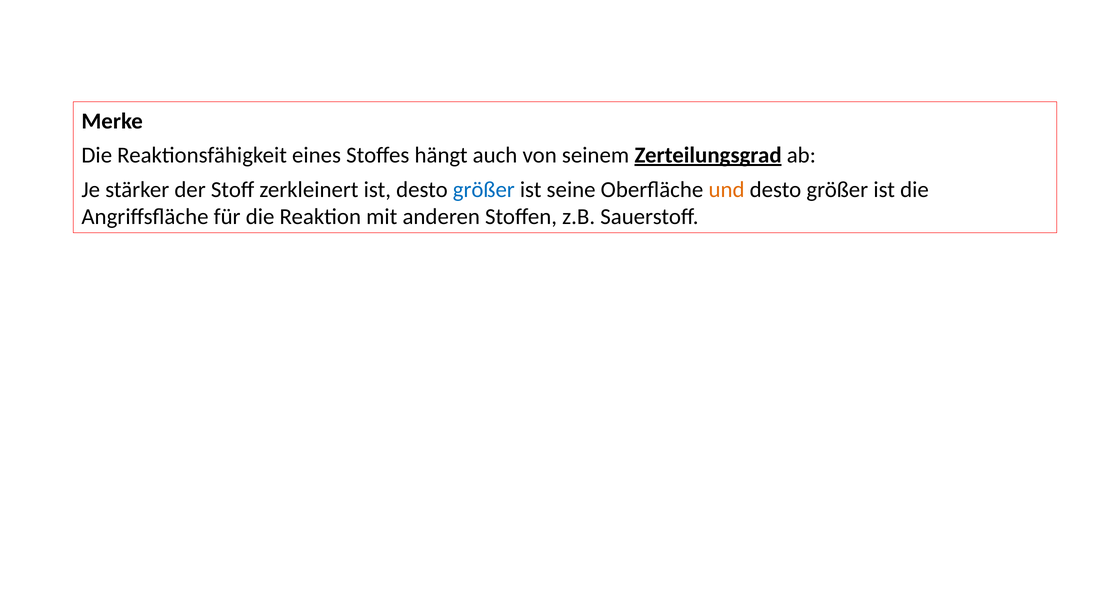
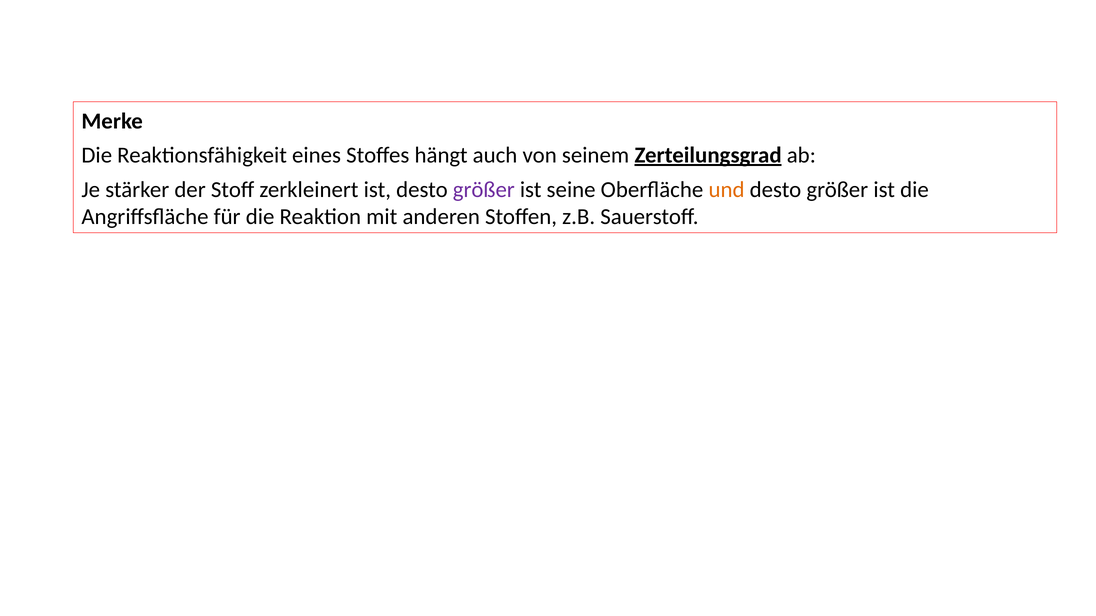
größer at (484, 190) colour: blue -> purple
